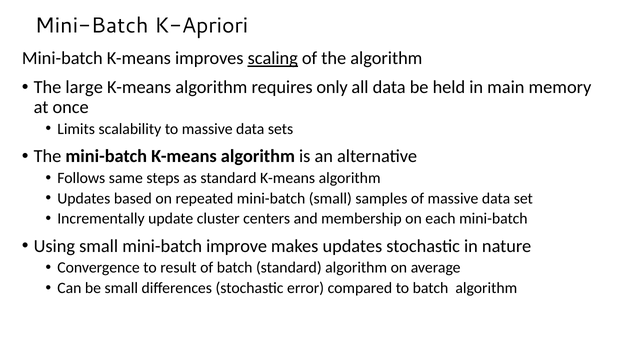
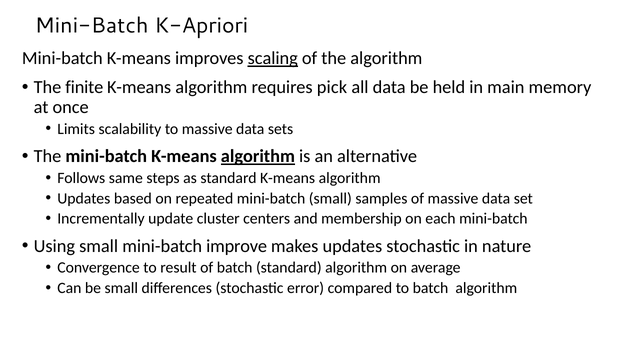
large: large -> finite
only: only -> pick
algorithm at (258, 156) underline: none -> present
